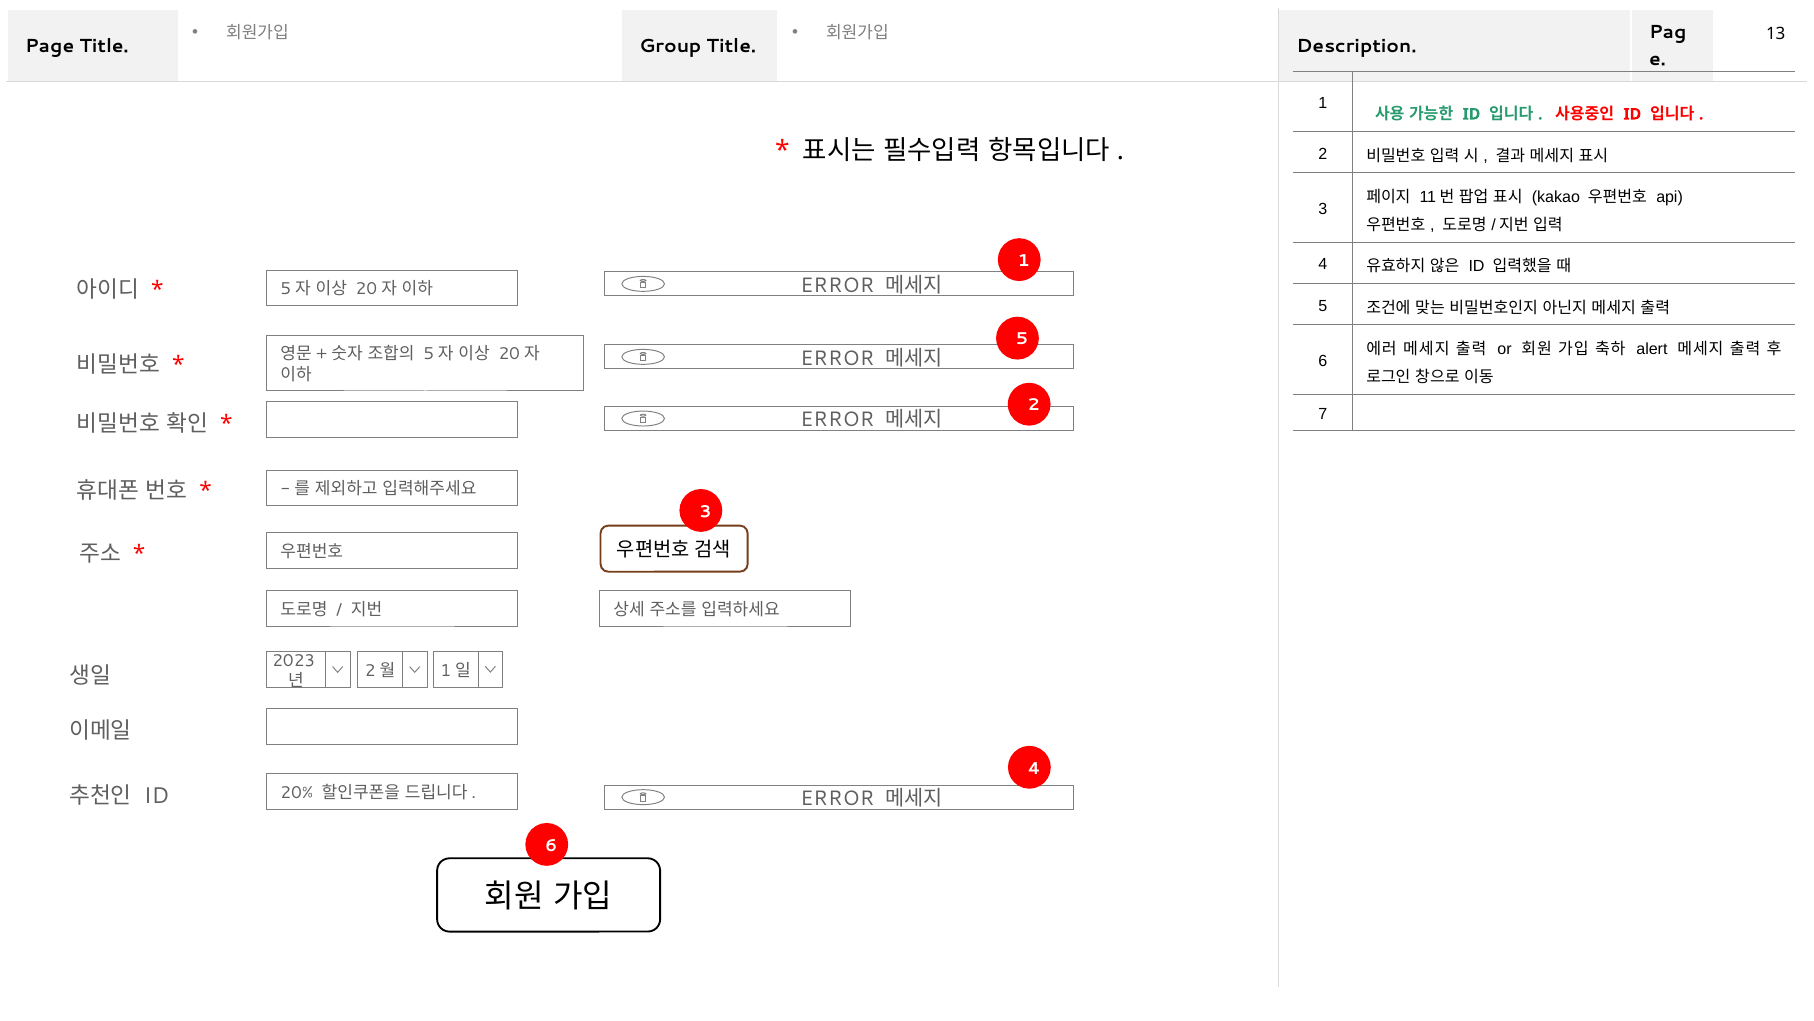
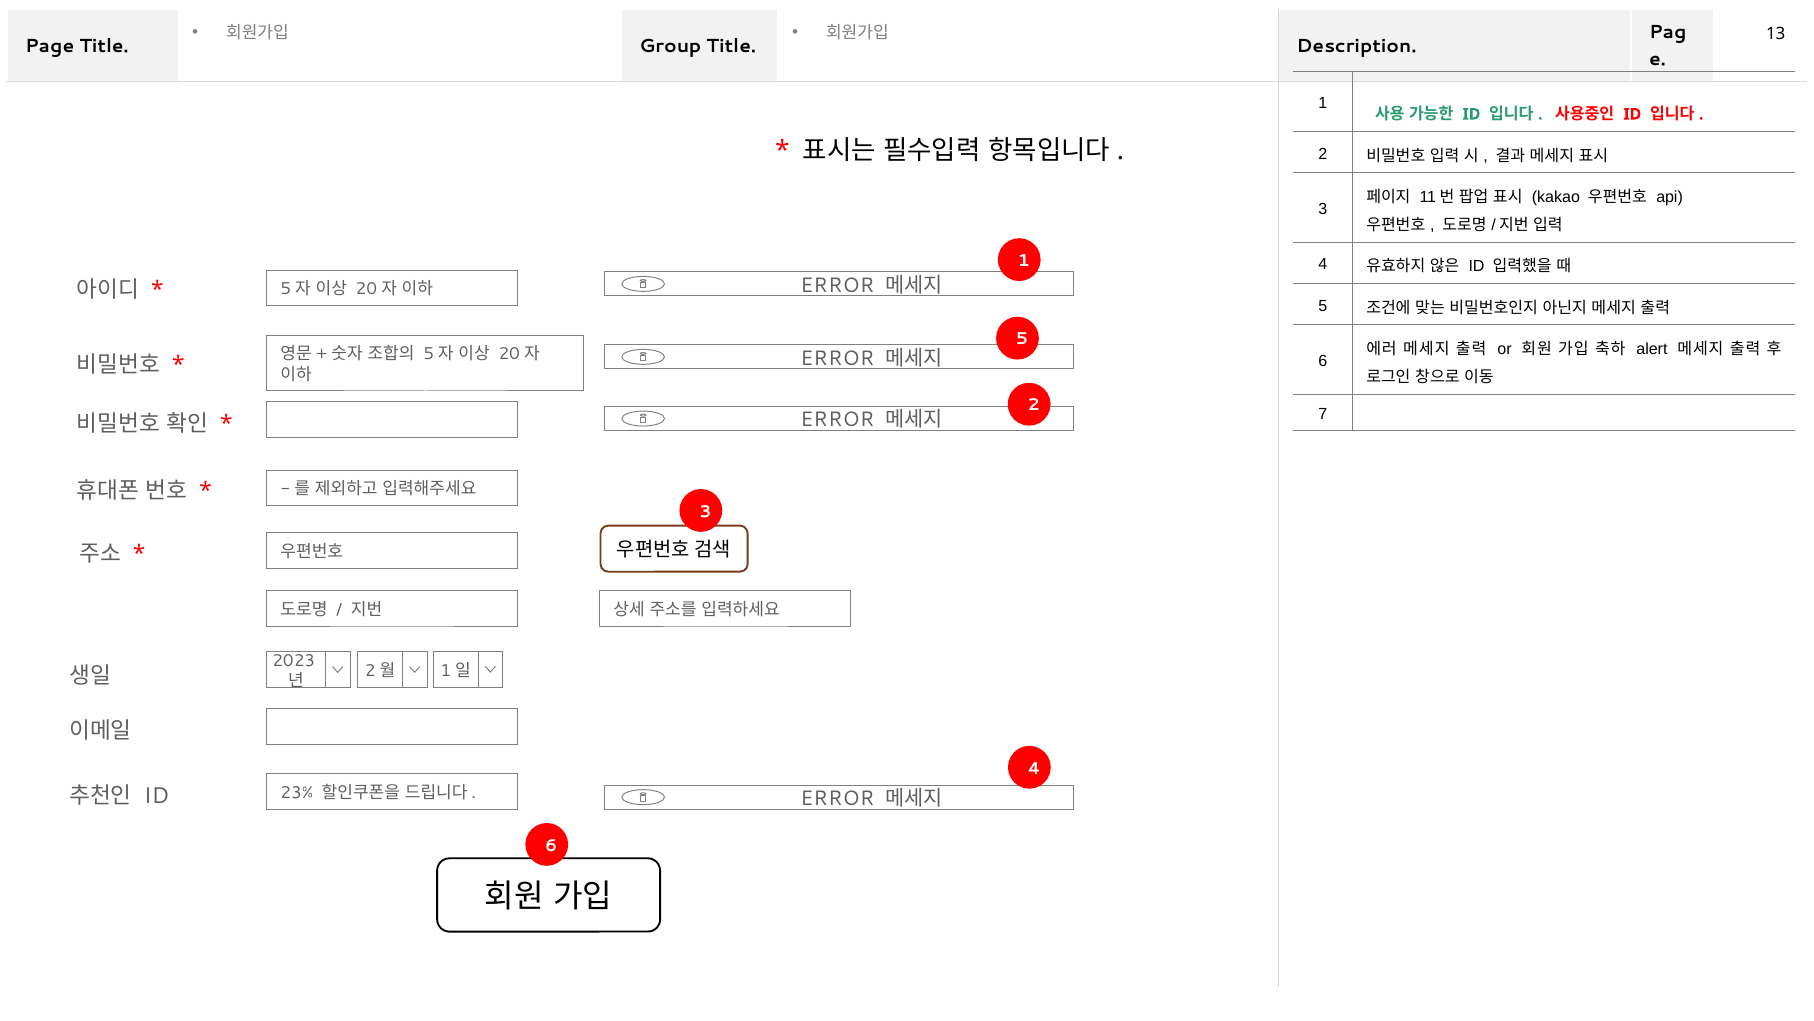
20%: 20% -> 23%
